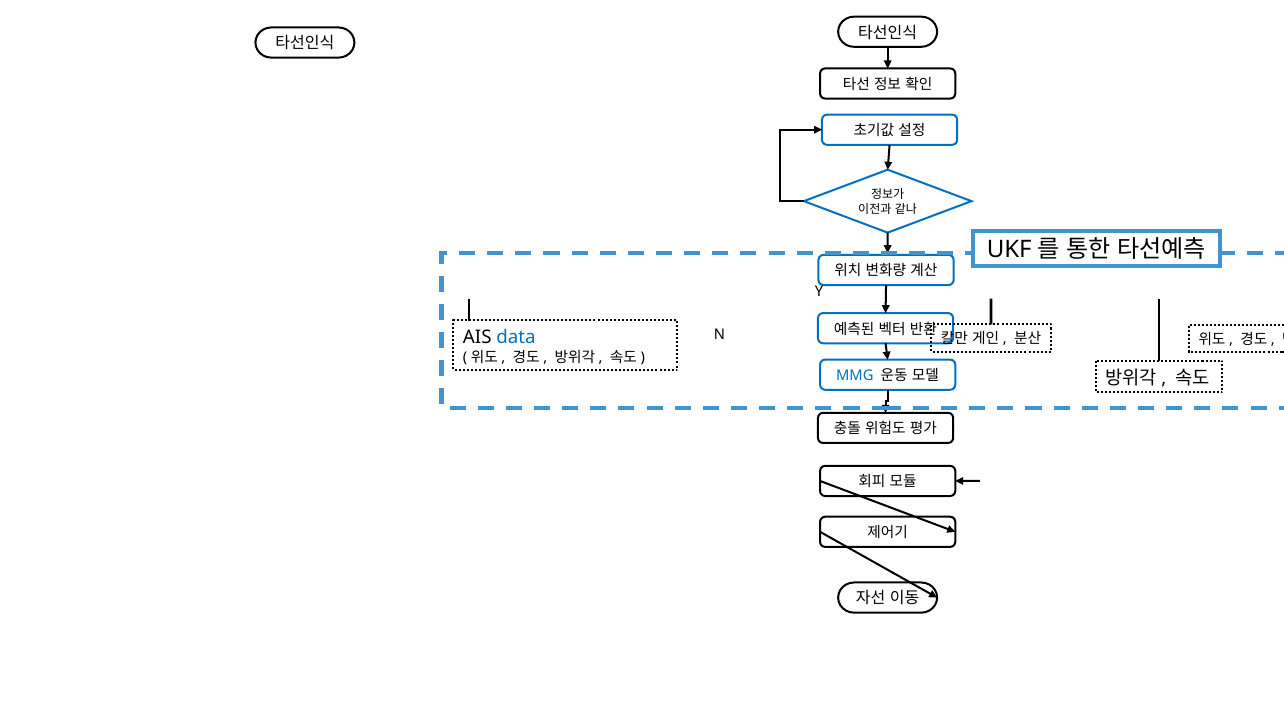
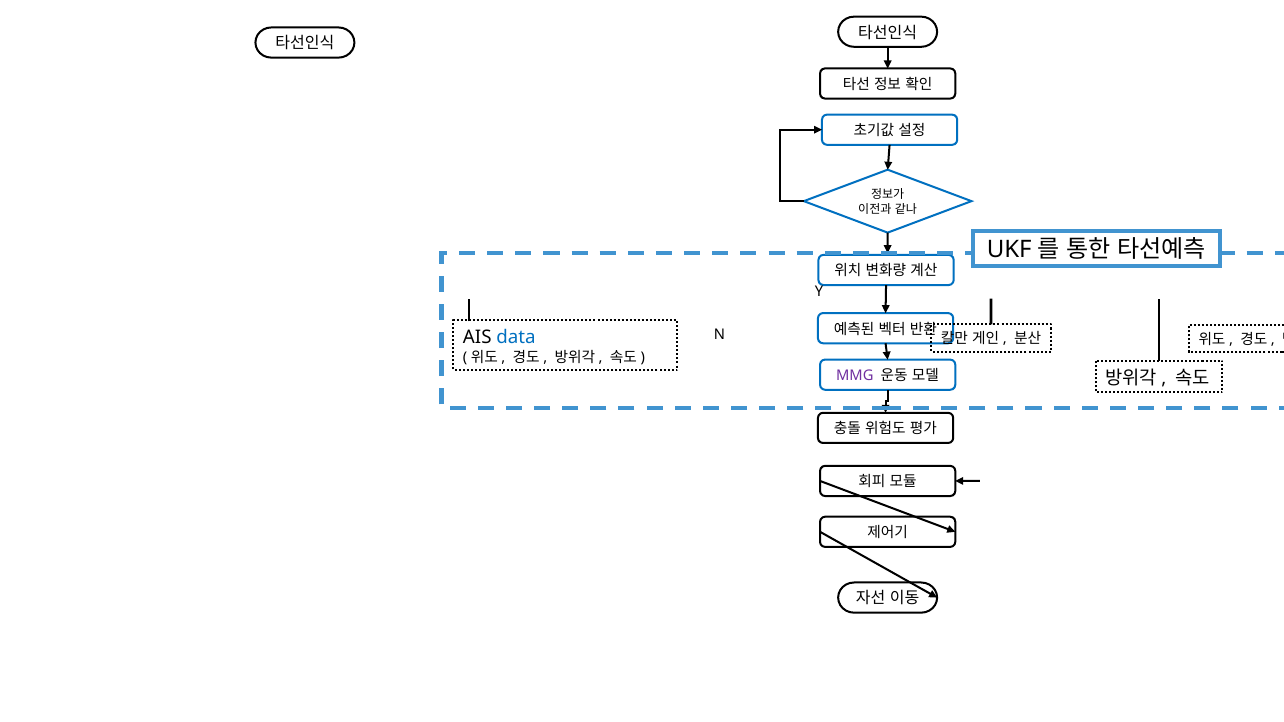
MMG colour: blue -> purple
